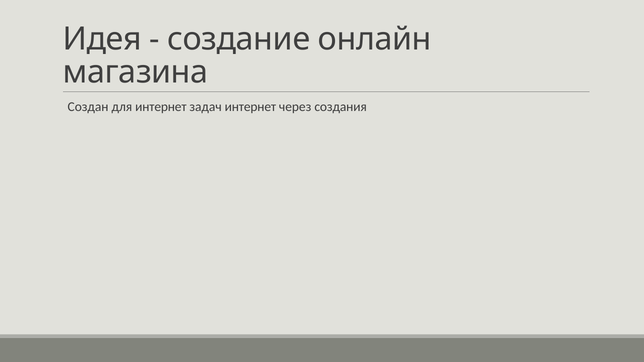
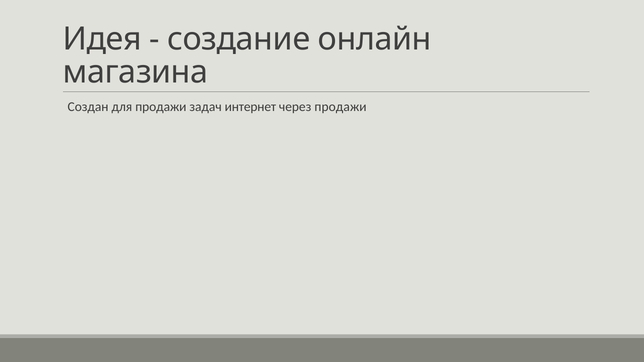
для интернет: интернет -> продажи
через создания: создания -> продажи
